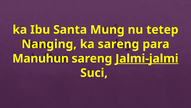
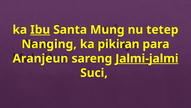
Ibu underline: none -> present
ka sareng: sareng -> pikiran
Manuhun: Manuhun -> Aranjeun
